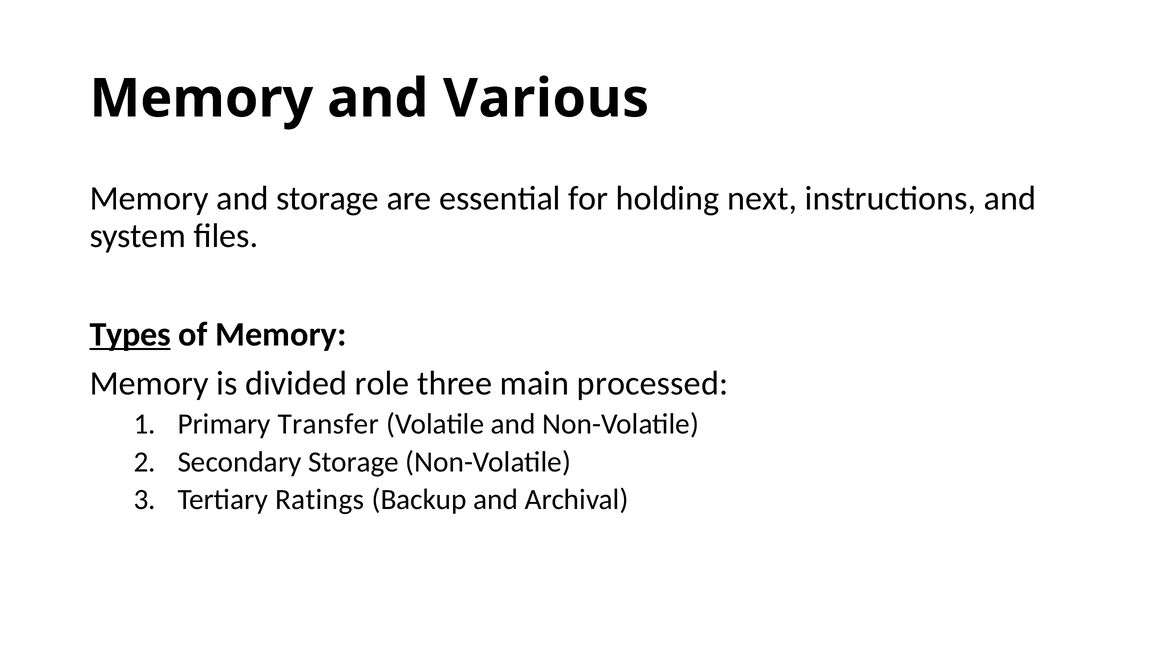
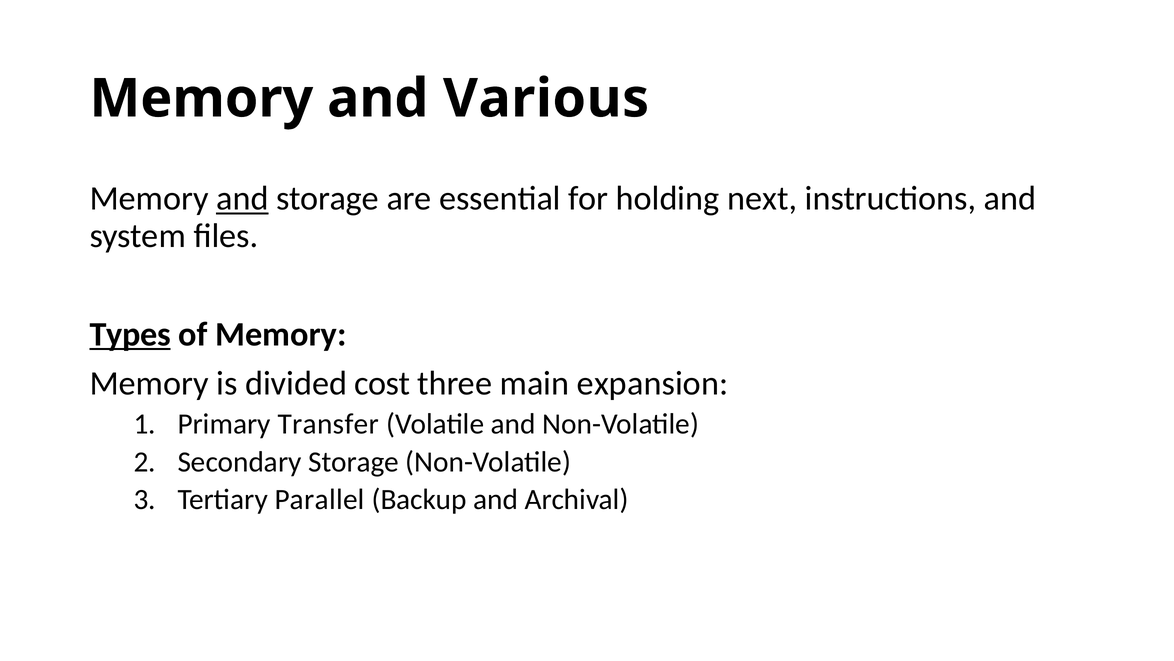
and at (242, 198) underline: none -> present
role: role -> cost
processed: processed -> expansion
Ratings: Ratings -> Parallel
